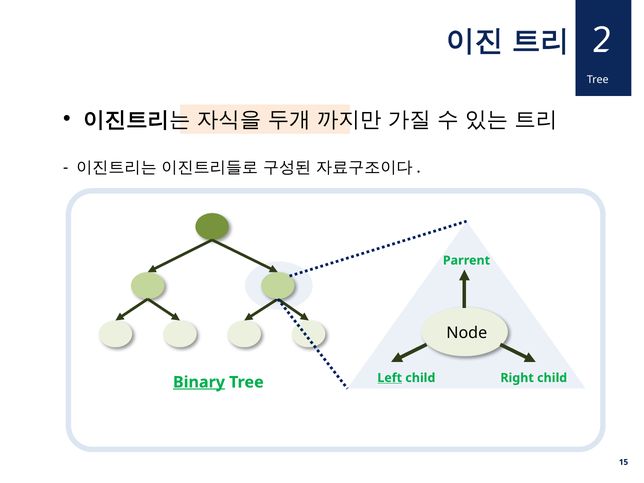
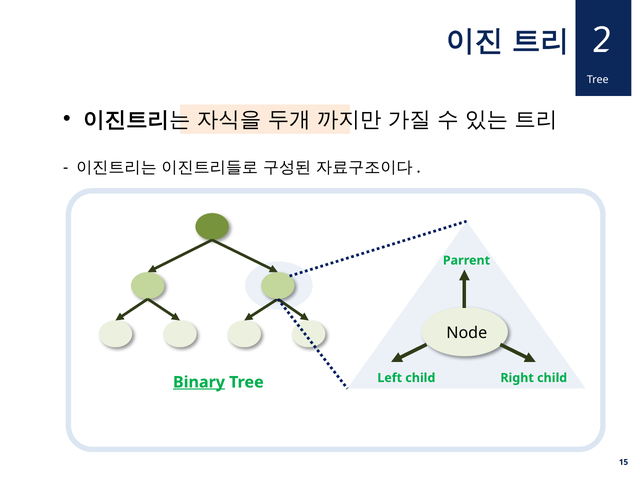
Left underline: present -> none
